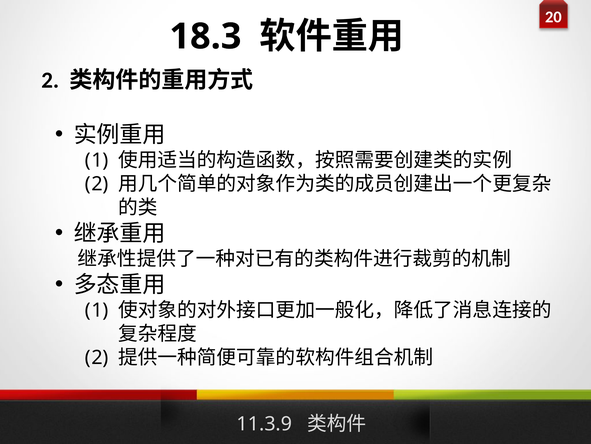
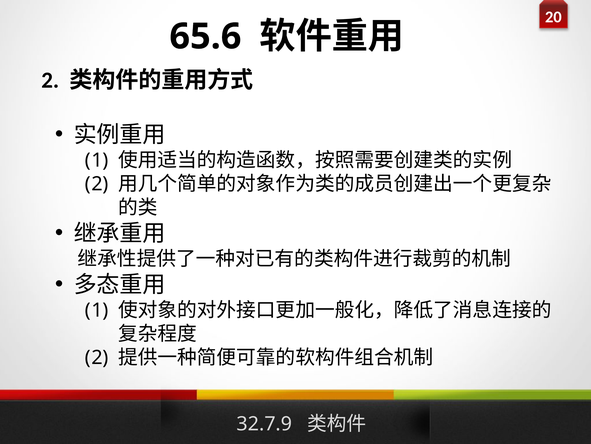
18.3: 18.3 -> 65.6
11.3.9: 11.3.9 -> 32.7.9
